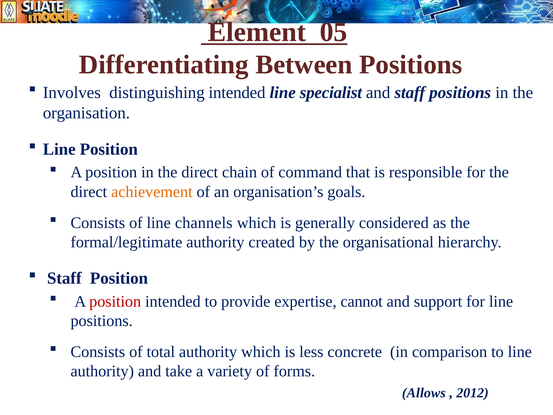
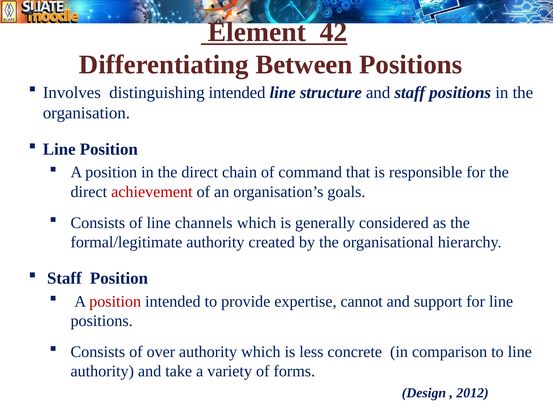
05: 05 -> 42
specialist: specialist -> structure
achievement colour: orange -> red
total: total -> over
Allows: Allows -> Design
